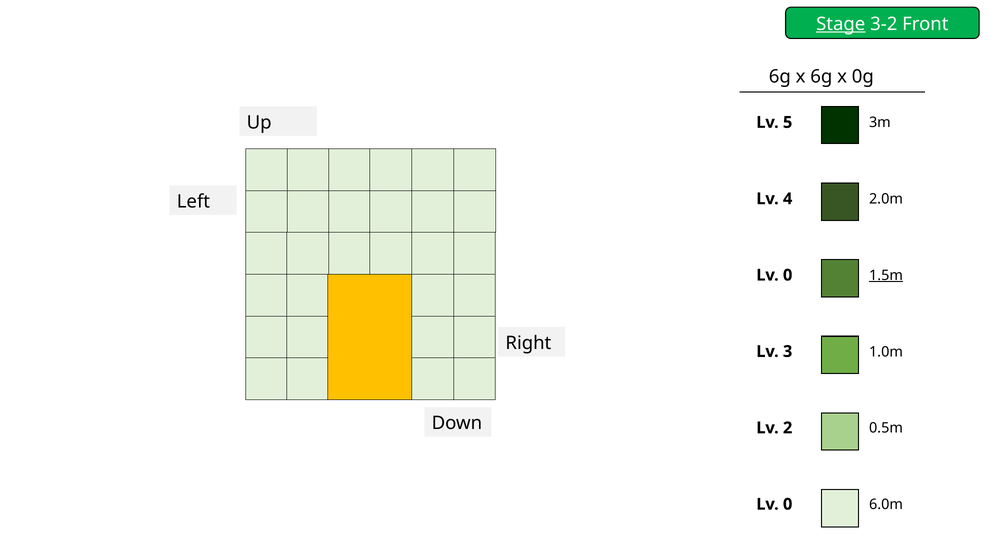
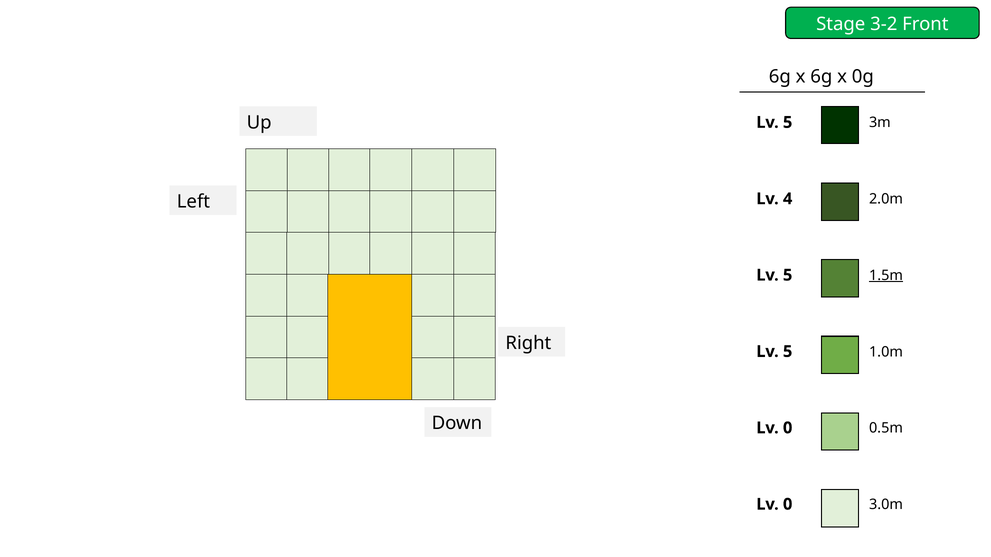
Stage underline: present -> none
0 at (788, 275): 0 -> 5
3 at (788, 352): 3 -> 5
2 at (788, 428): 2 -> 0
6.0m: 6.0m -> 3.0m
